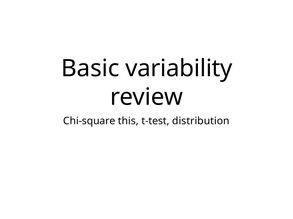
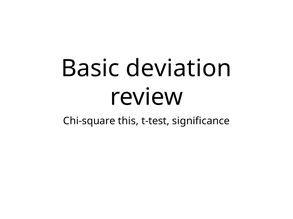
variability: variability -> deviation
distribution: distribution -> significance
